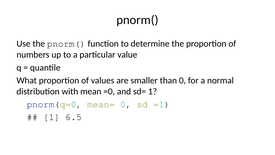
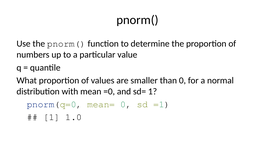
6.5: 6.5 -> 1.0
